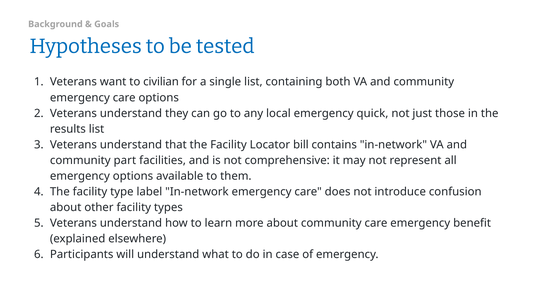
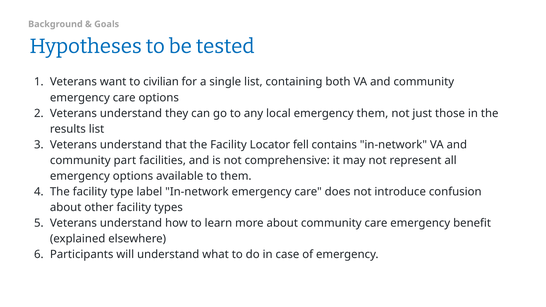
emergency quick: quick -> them
bill: bill -> fell
